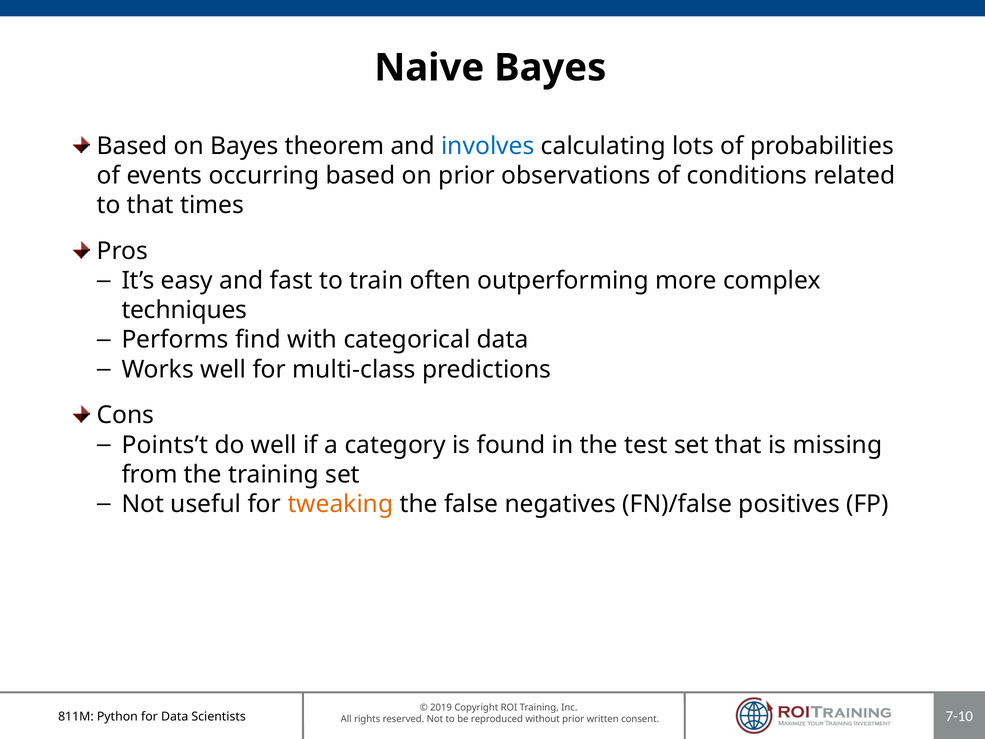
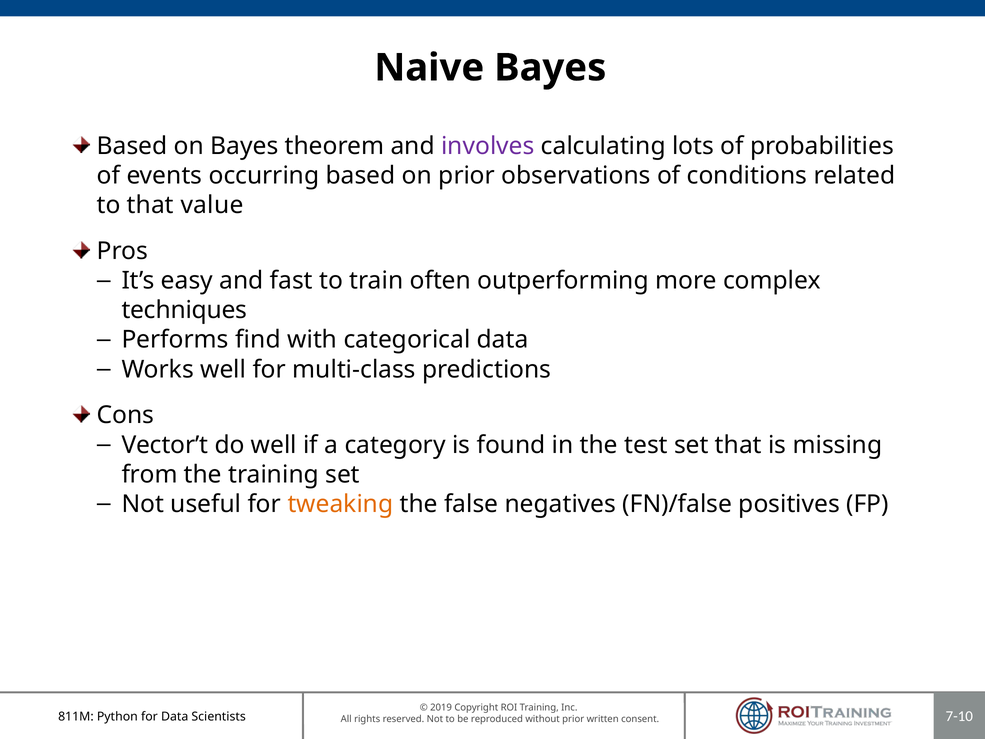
involves colour: blue -> purple
times: times -> value
Points’t: Points’t -> Vector’t
